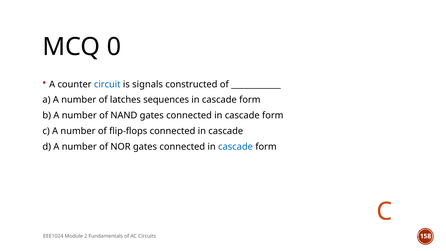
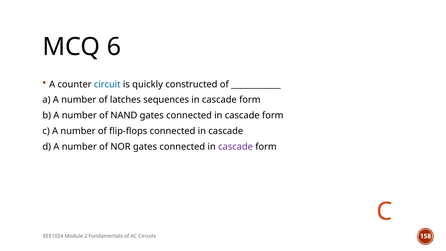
0: 0 -> 6
signals: signals -> quickly
cascade at (236, 147) colour: blue -> purple
